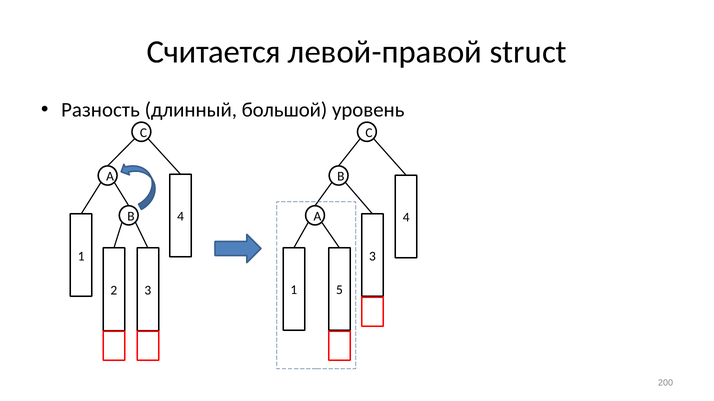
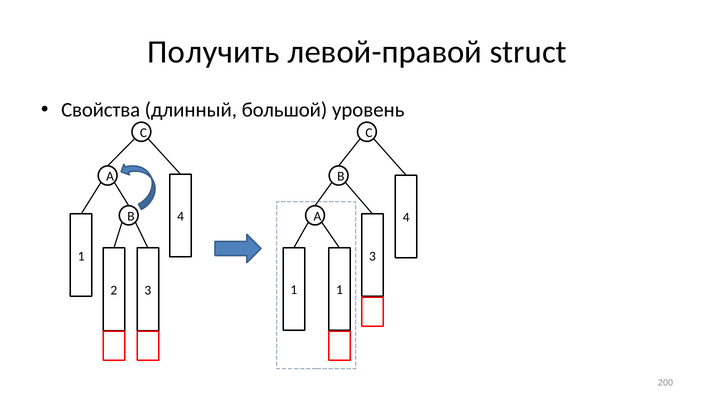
Считается: Считается -> Получить
Разность: Разность -> Свойства
1 5: 5 -> 1
